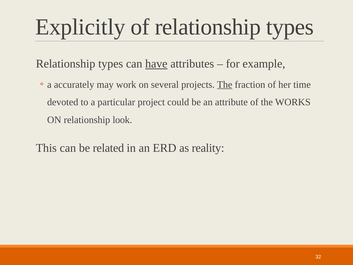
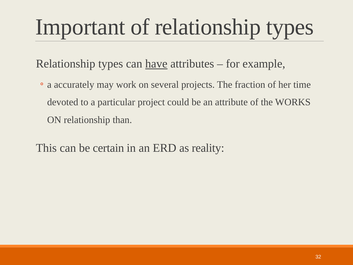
Explicitly: Explicitly -> Important
The at (225, 84) underline: present -> none
look: look -> than
related: related -> certain
